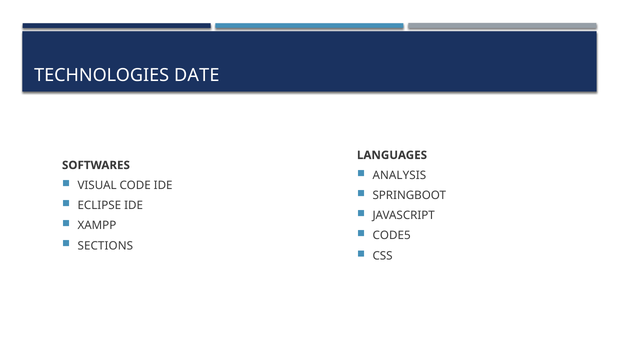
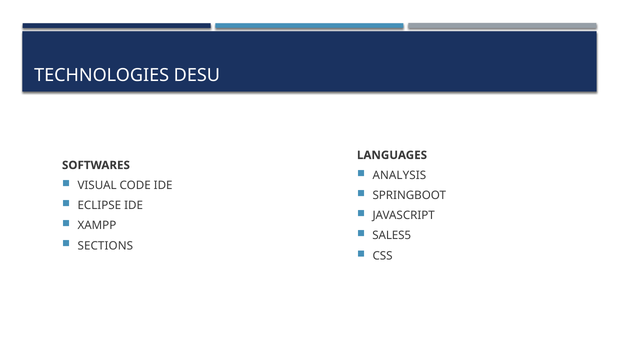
DATE: DATE -> DESU
CODE5: CODE5 -> SALES5
